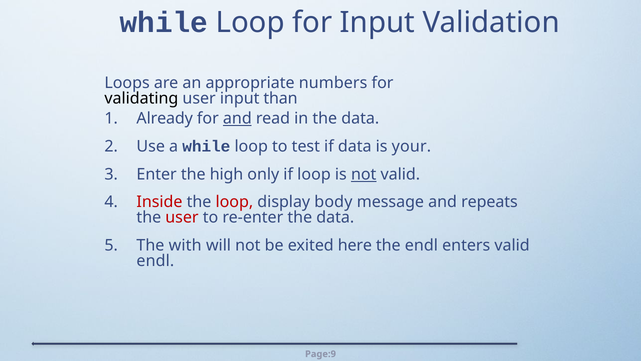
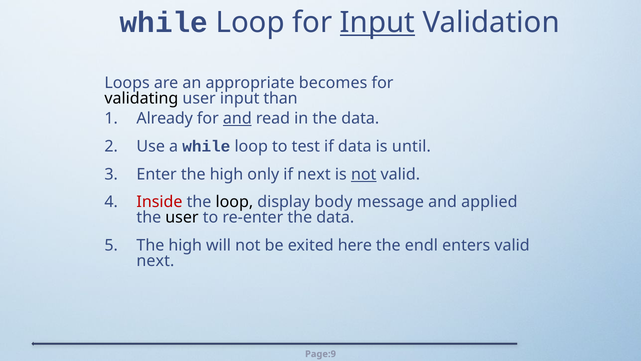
Input at (377, 22) underline: none -> present
numbers: numbers -> becomes
your: your -> until
if loop: loop -> next
loop at (234, 202) colour: red -> black
repeats: repeats -> applied
user at (182, 217) colour: red -> black
with at (185, 245): with -> high
endl at (155, 261): endl -> next
